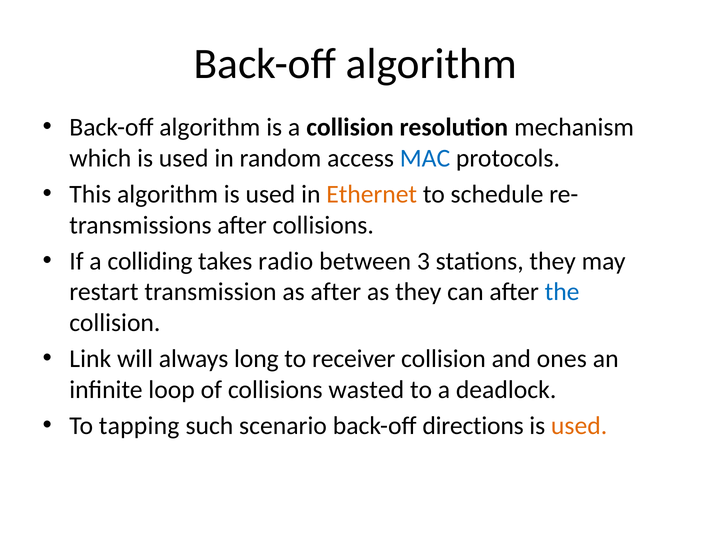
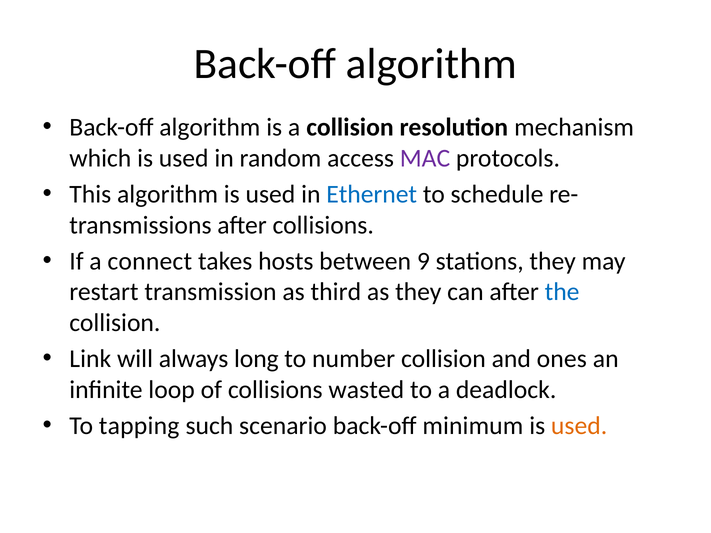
MAC colour: blue -> purple
Ethernet colour: orange -> blue
colliding: colliding -> connect
radio: radio -> hosts
3: 3 -> 9
as after: after -> third
receiver: receiver -> number
directions: directions -> minimum
